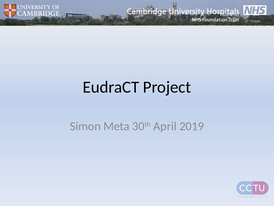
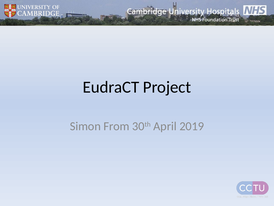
Meta: Meta -> From
